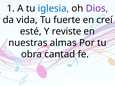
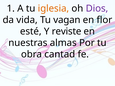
iglesia colour: blue -> orange
fuerte: fuerte -> vagan
creí: creí -> flor
